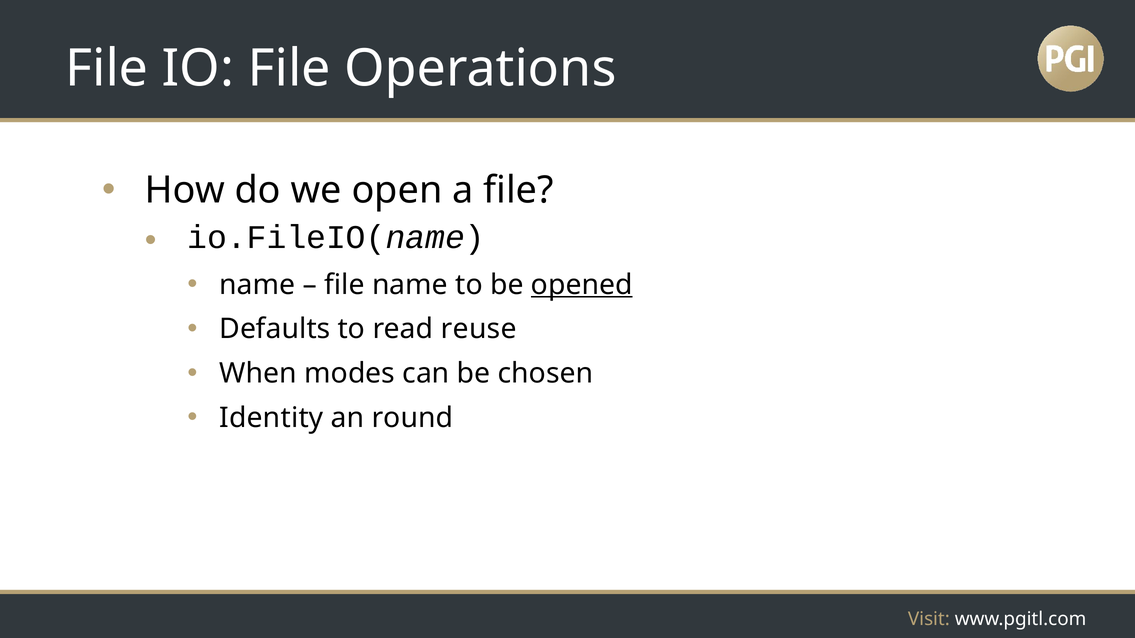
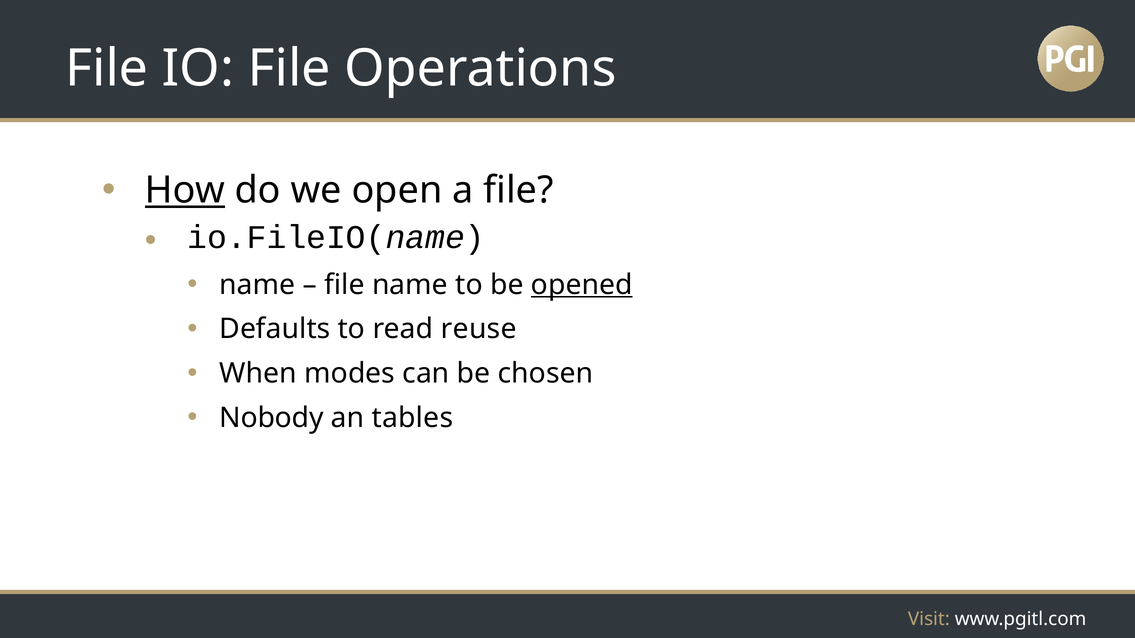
How underline: none -> present
Identity: Identity -> Nobody
round: round -> tables
